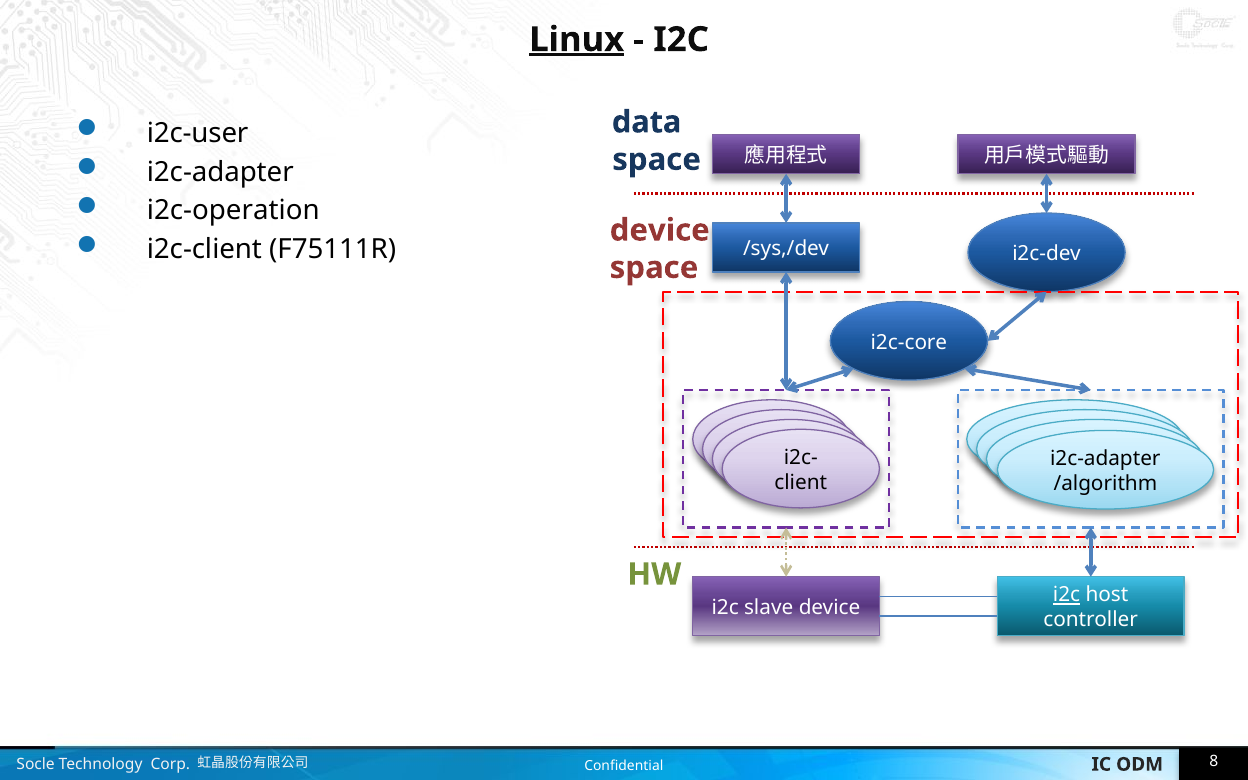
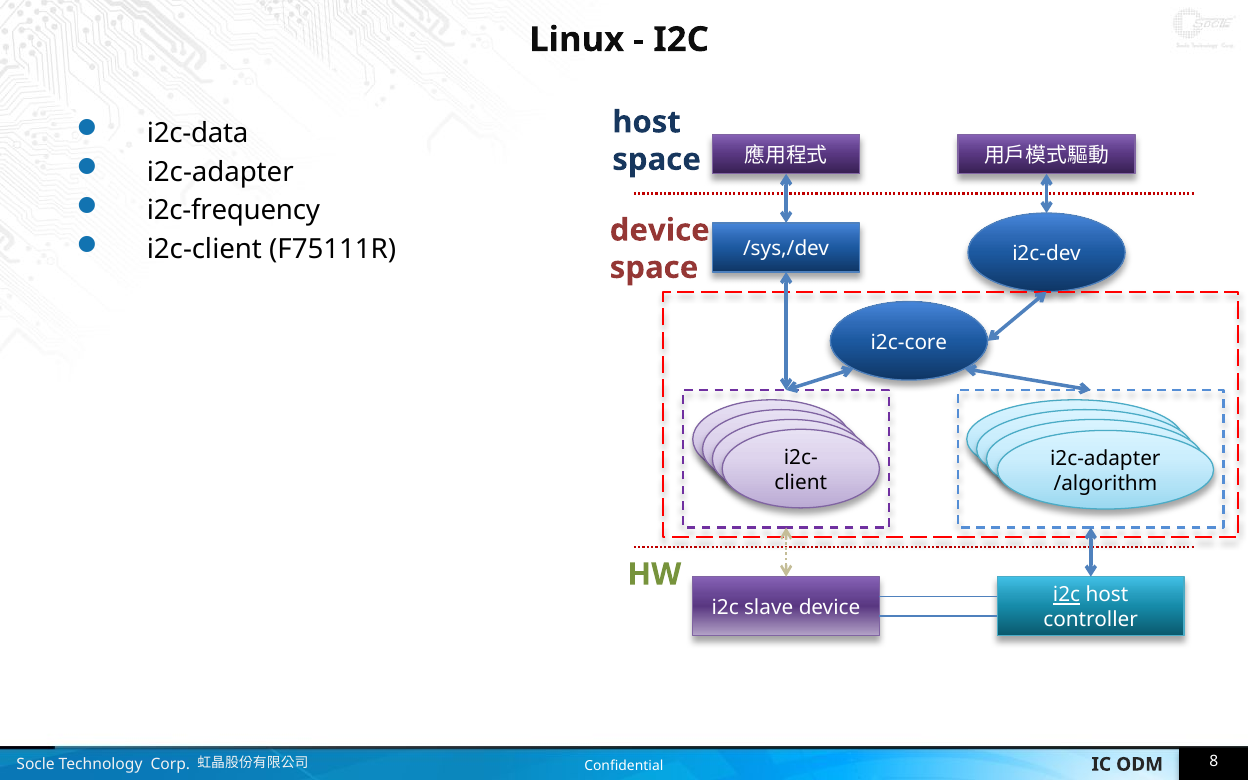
Linux underline: present -> none
data at (647, 122): data -> host
i2c-user: i2c-user -> i2c-data
i2c-operation: i2c-operation -> i2c-frequency
